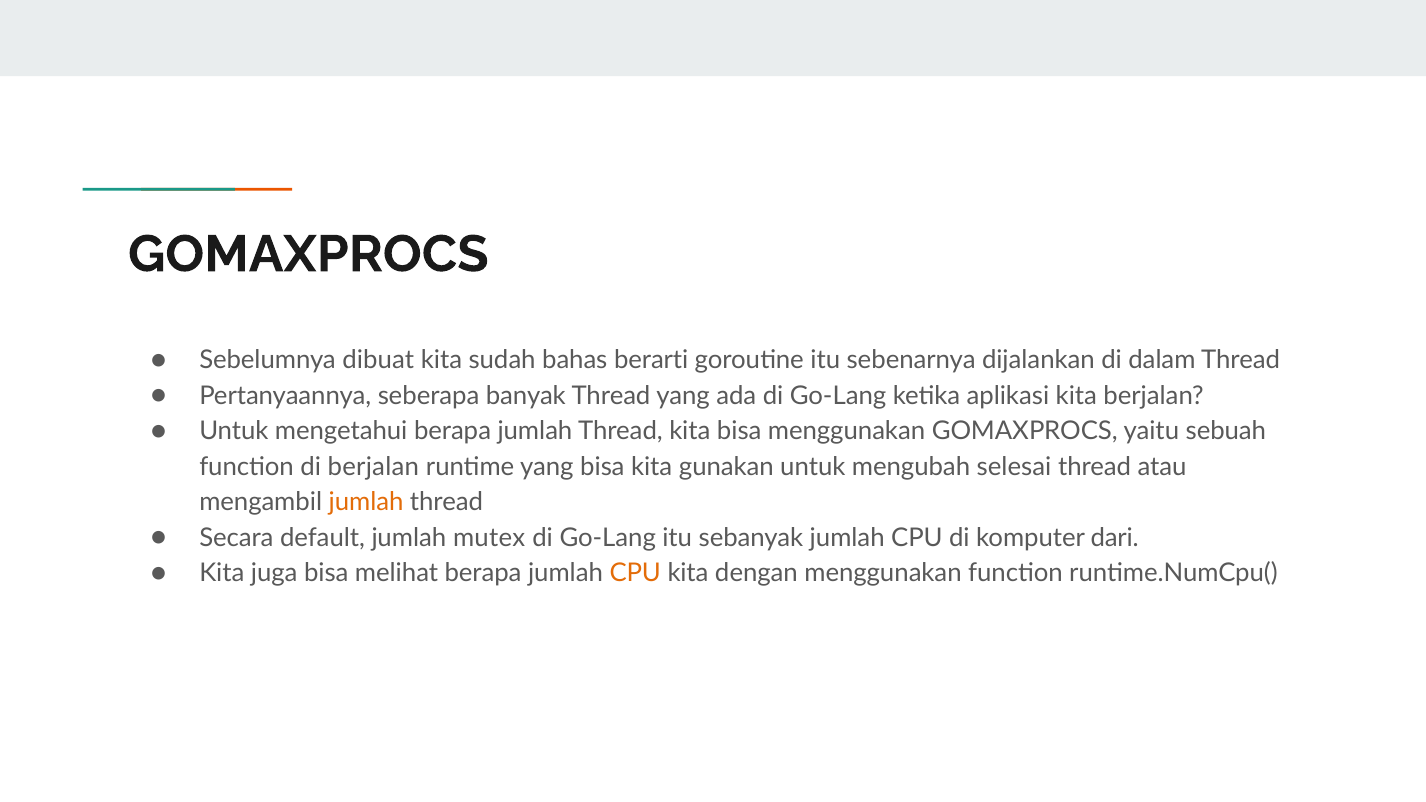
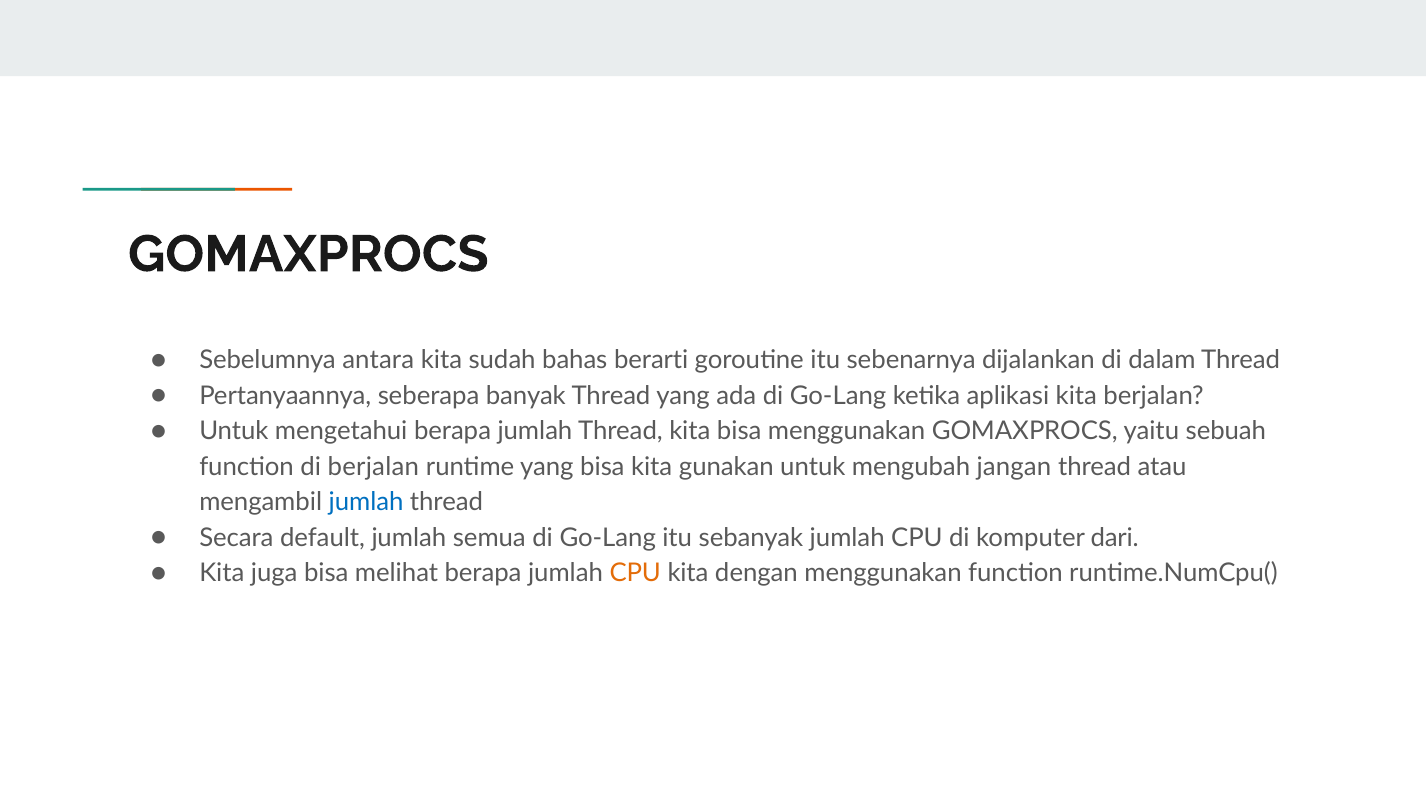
dibuat: dibuat -> antara
selesai: selesai -> jangan
jumlah at (366, 502) colour: orange -> blue
mutex: mutex -> semua
